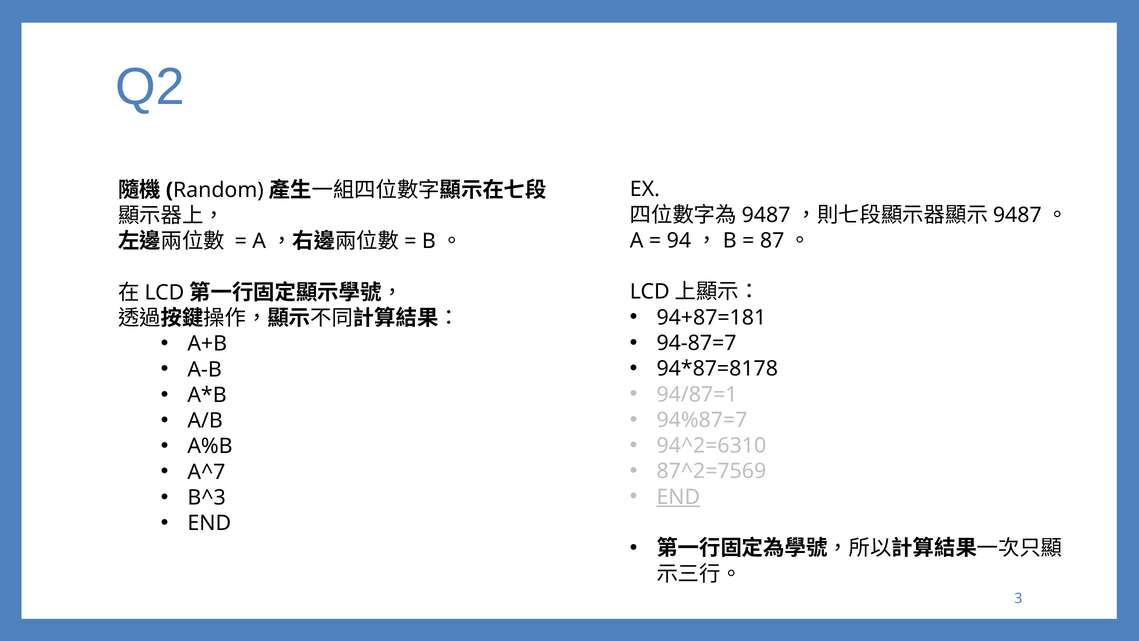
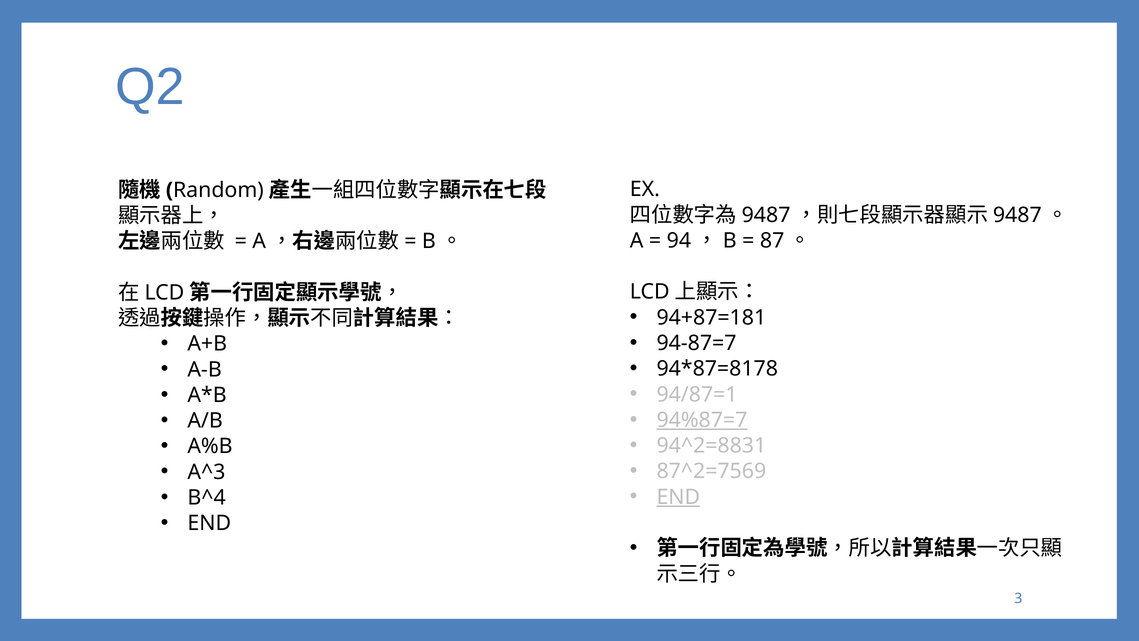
94%87=7 underline: none -> present
94^2=6310: 94^2=6310 -> 94^2=8831
A^7: A^7 -> A^3
B^3: B^3 -> B^4
